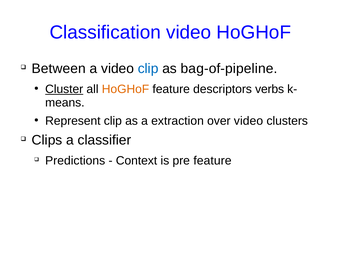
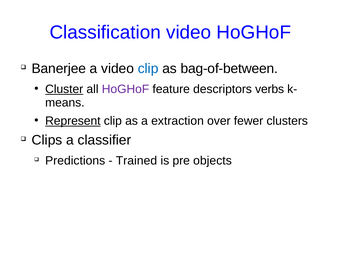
Between: Between -> Banerjee
bag-of-pipeline: bag-of-pipeline -> bag-of-between
HoGHoF at (126, 89) colour: orange -> purple
Represent underline: none -> present
over video: video -> fewer
Context: Context -> Trained
pre feature: feature -> objects
